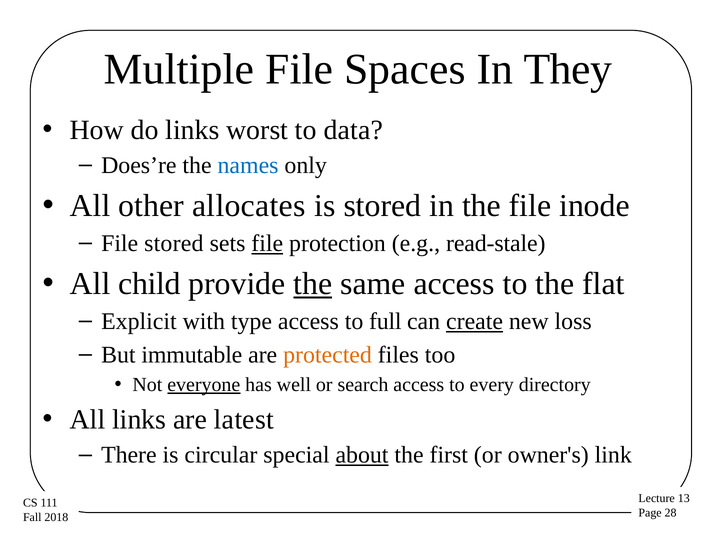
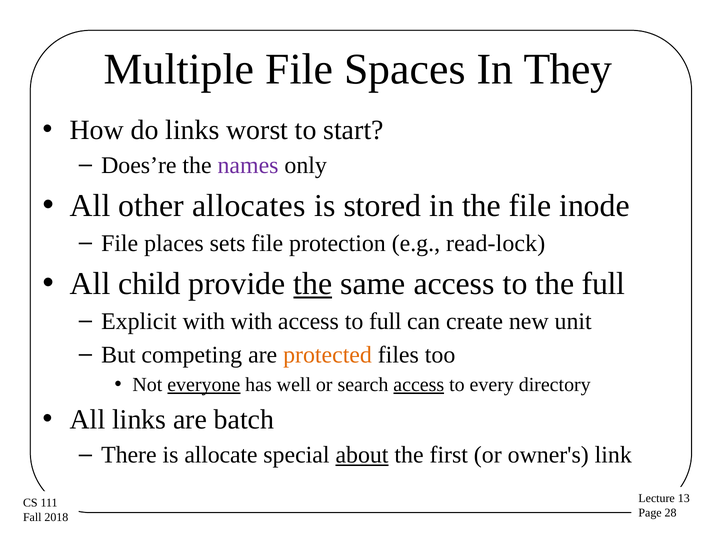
data: data -> start
names colour: blue -> purple
File stored: stored -> places
file at (267, 243) underline: present -> none
read-stale: read-stale -> read-lock
the flat: flat -> full
with type: type -> with
create underline: present -> none
loss: loss -> unit
immutable: immutable -> competing
access at (419, 385) underline: none -> present
latest: latest -> batch
circular: circular -> allocate
